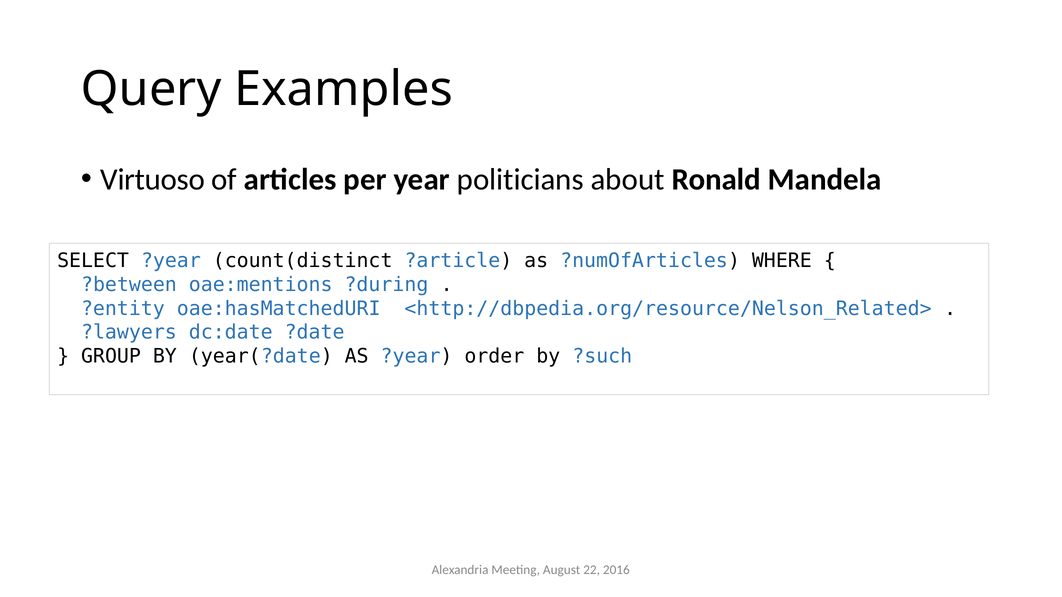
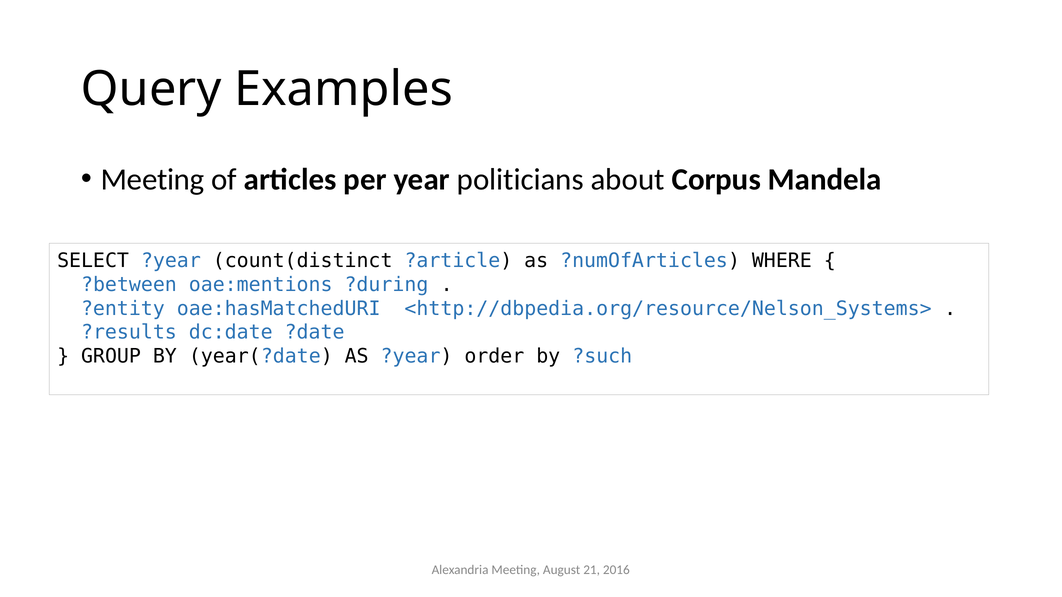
Virtuoso at (153, 180): Virtuoso -> Meeting
Ronald: Ronald -> Corpus
<http://dbpedia.org/resource/Nelson_Related>: <http://dbpedia.org/resource/Nelson_Related> -> <http://dbpedia.org/resource/Nelson_Systems>
?lawyers: ?lawyers -> ?results
22: 22 -> 21
